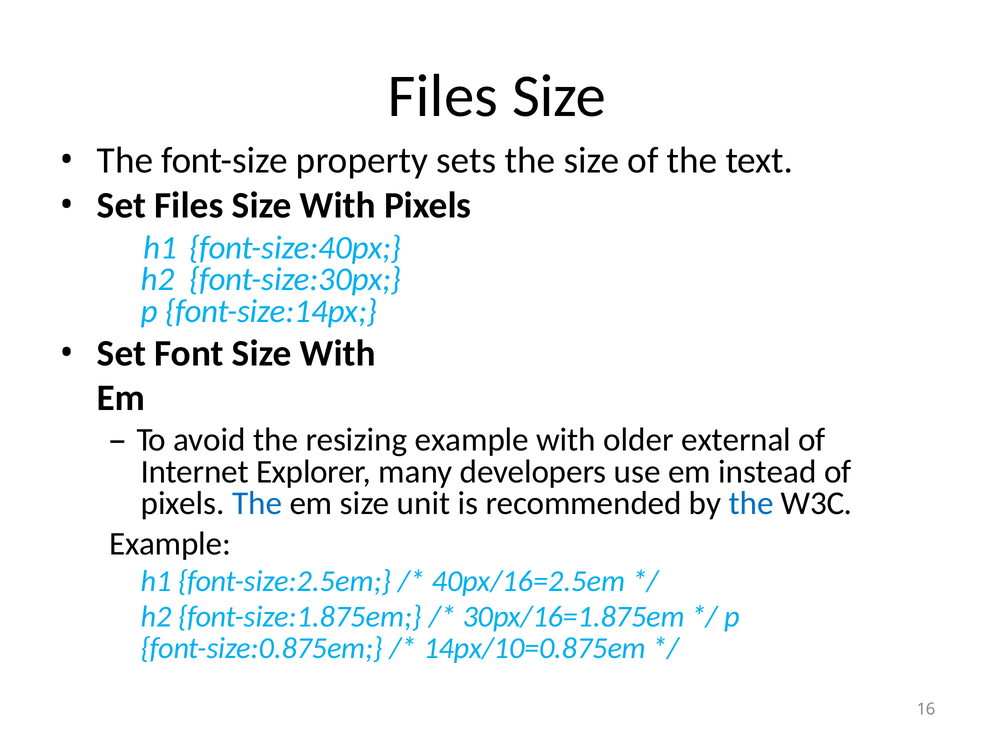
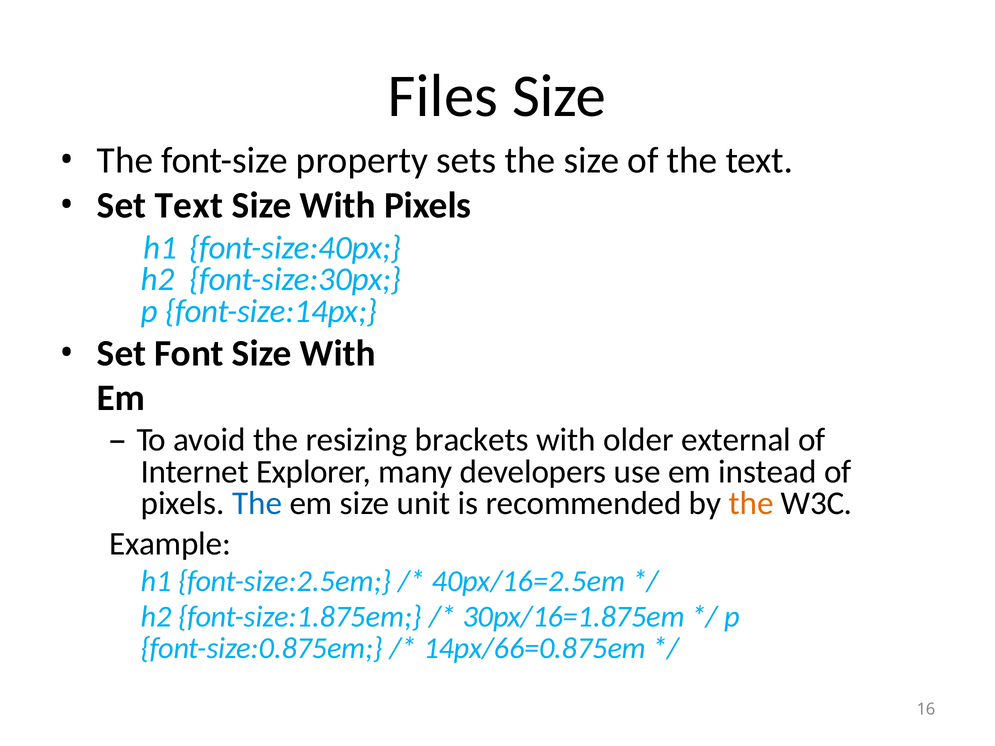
Set Files: Files -> Text
resizing example: example -> brackets
the at (751, 504) colour: blue -> orange
14px/10=0.875em: 14px/10=0.875em -> 14px/66=0.875em
